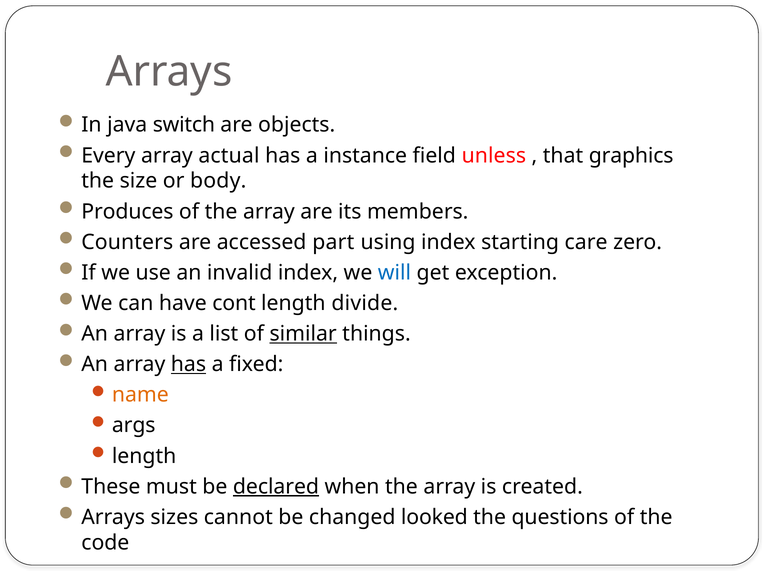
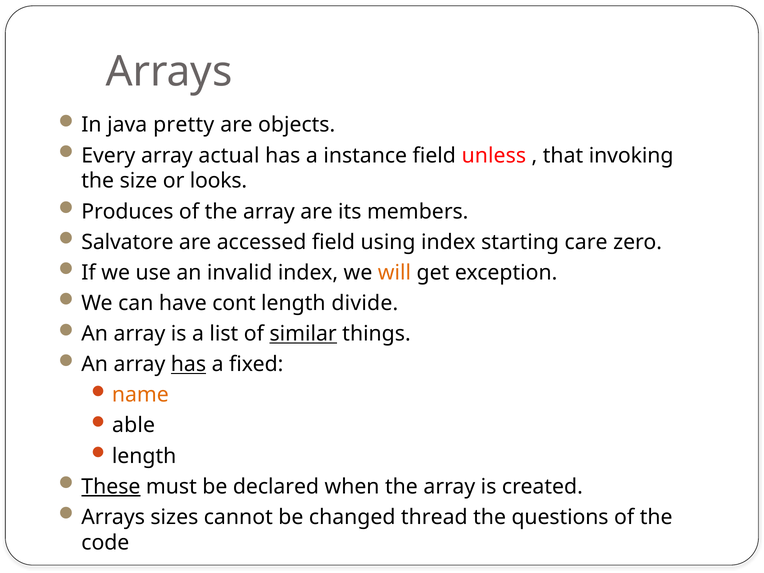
switch: switch -> pretty
graphics: graphics -> invoking
body: body -> looks
Counters: Counters -> Salvatore
accessed part: part -> field
will colour: blue -> orange
args: args -> able
These underline: none -> present
declared underline: present -> none
looked: looked -> thread
